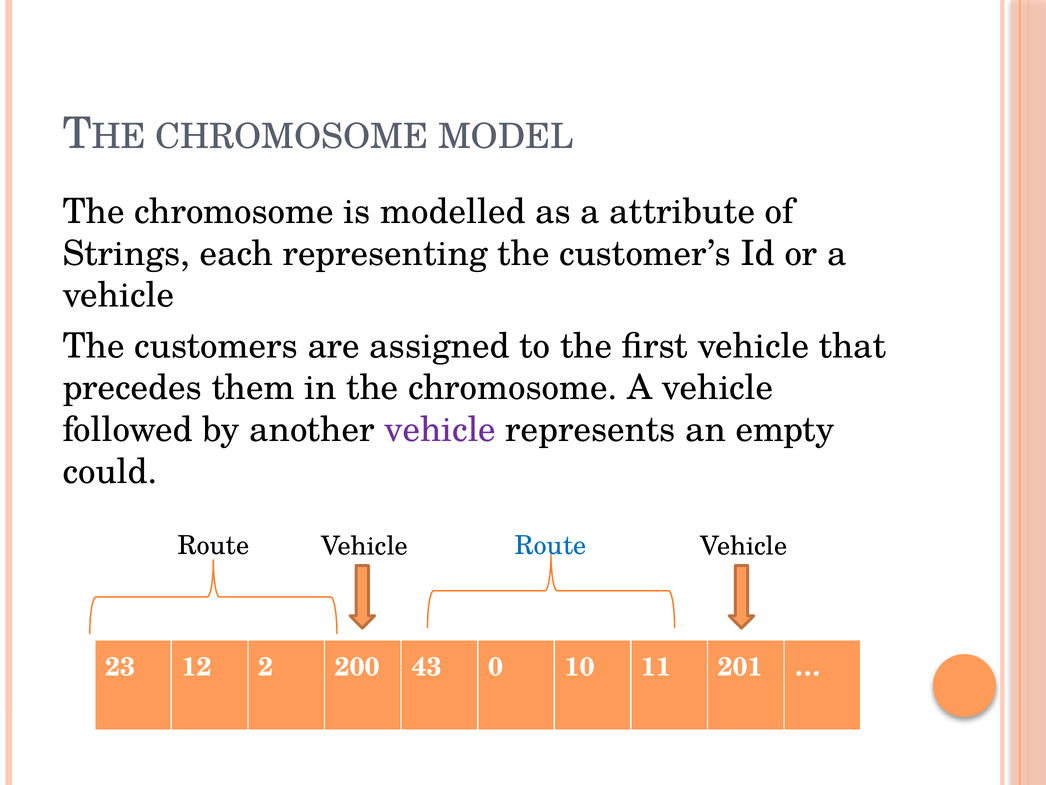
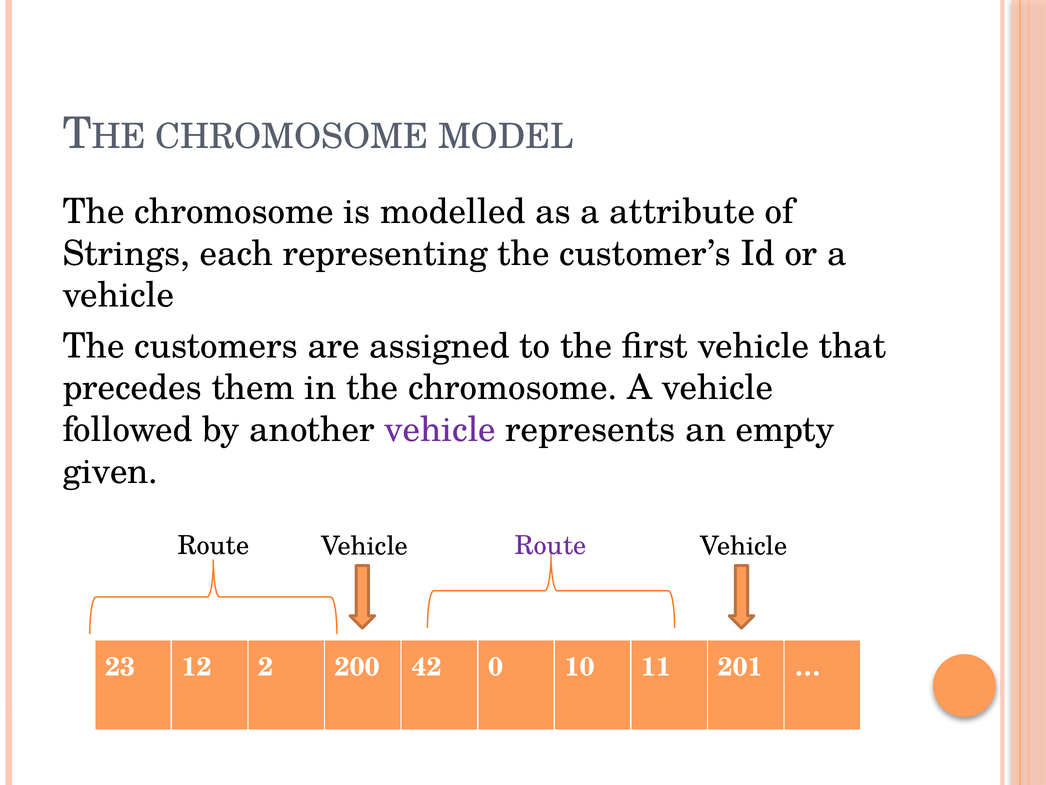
could: could -> given
Route at (551, 545) colour: blue -> purple
43: 43 -> 42
